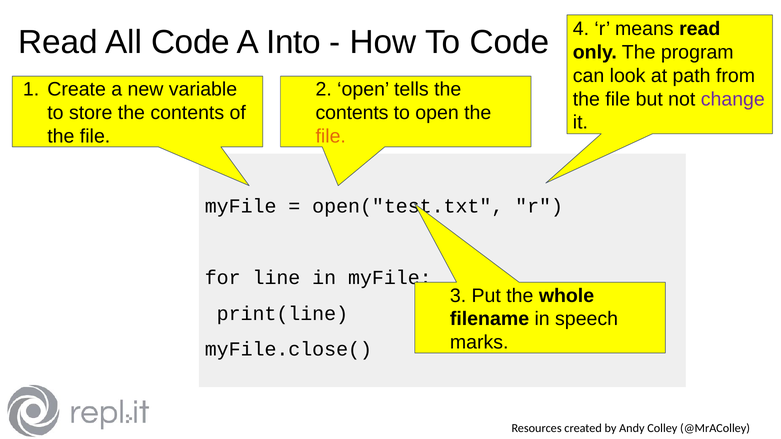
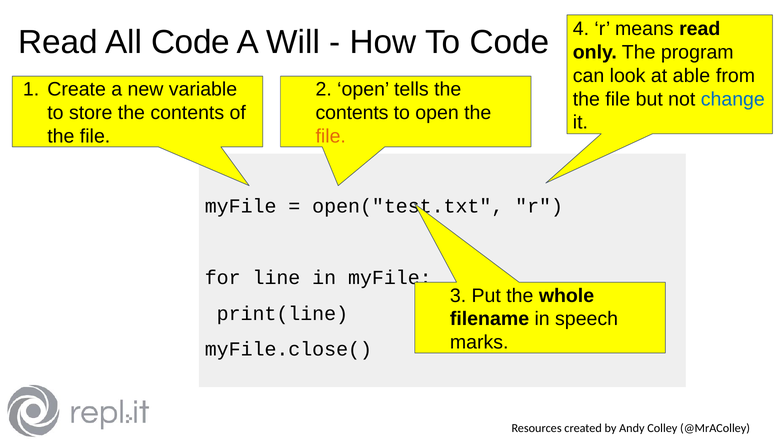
Into: Into -> Will
path: path -> able
change colour: purple -> blue
